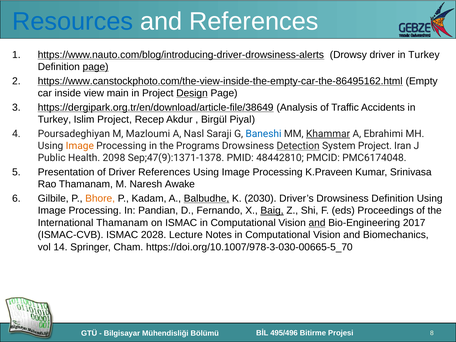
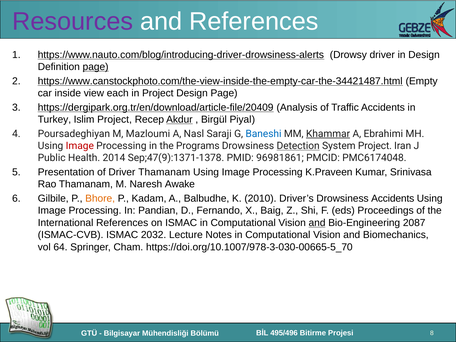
Resources colour: blue -> purple
driver in Turkey: Turkey -> Design
https://www.canstockphoto.com/the-view-inside-the-empty-car-the-86495162.html: https://www.canstockphoto.com/the-view-inside-the-empty-car-the-86495162.html -> https://www.canstockphoto.com/the-view-inside-the-empty-car-the-34421487.html
main: main -> each
Design at (192, 93) underline: present -> none
https://dergipark.org.tr/en/download/article-file/38649: https://dergipark.org.tr/en/download/article-file/38649 -> https://dergipark.org.tr/en/download/article-file/20409
Akdur underline: none -> present
Image at (80, 146) colour: orange -> red
2098: 2098 -> 2014
48442810: 48442810 -> 96981861
Driver References: References -> Thamanam
Balbudhe underline: present -> none
2030: 2030 -> 2010
Drowsiness Definition: Definition -> Accidents
Baig underline: present -> none
International Thamanam: Thamanam -> References
2017: 2017 -> 2087
2028: 2028 -> 2032
14: 14 -> 64
